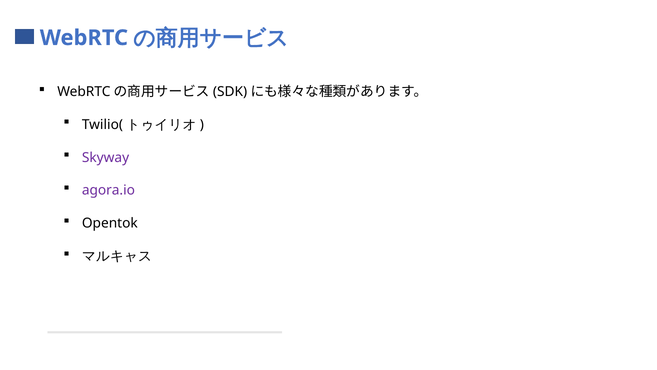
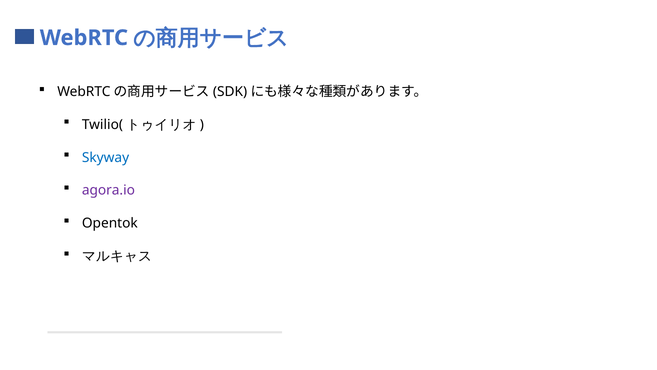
Skyway colour: purple -> blue
